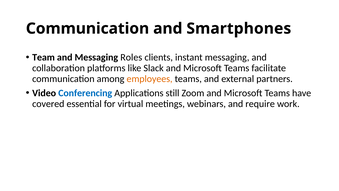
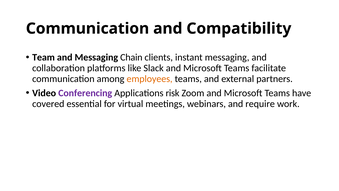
Smartphones: Smartphones -> Compatibility
Roles: Roles -> Chain
Conferencing colour: blue -> purple
still: still -> risk
